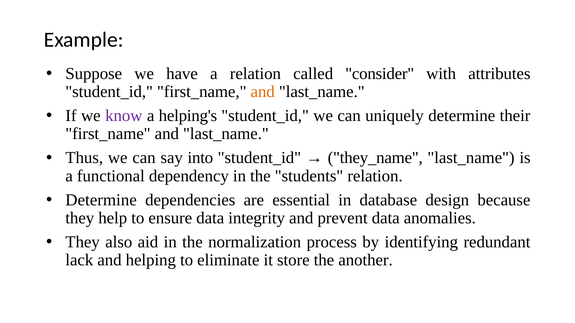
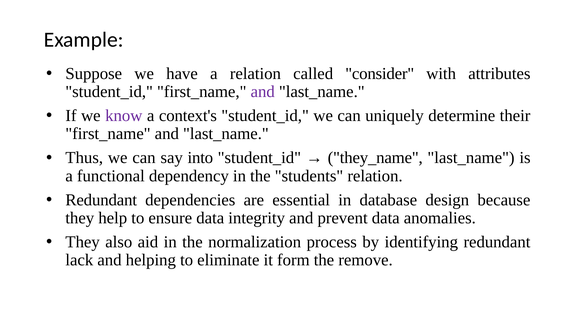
and at (263, 92) colour: orange -> purple
helping's: helping's -> context's
Determine at (101, 200): Determine -> Redundant
store: store -> form
another: another -> remove
